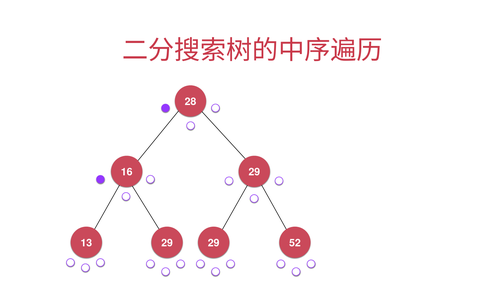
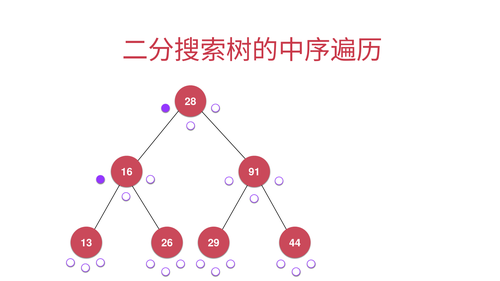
16 29: 29 -> 91
13 29: 29 -> 26
52: 52 -> 44
